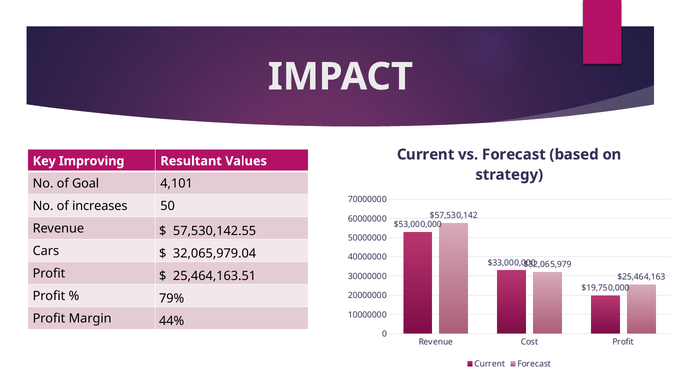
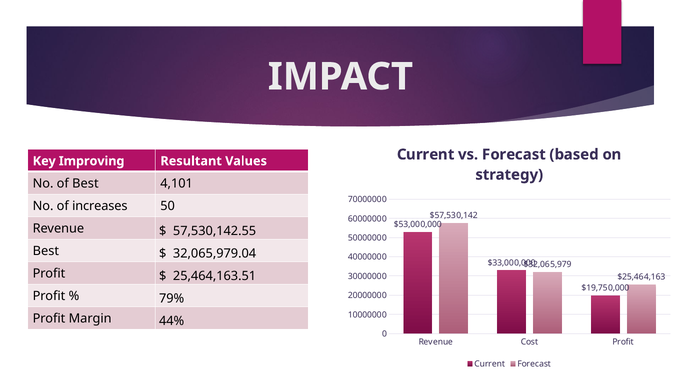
of Goal: Goal -> Best
Cars at (46, 251): Cars -> Best
